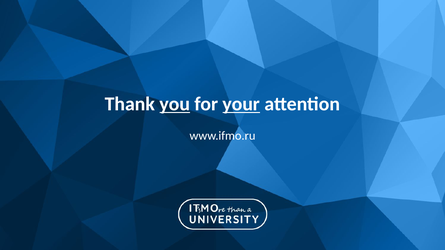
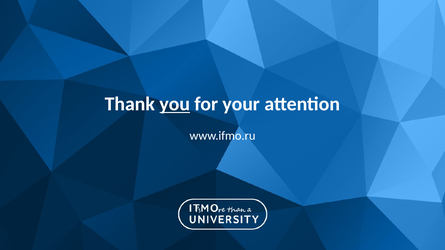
your underline: present -> none
